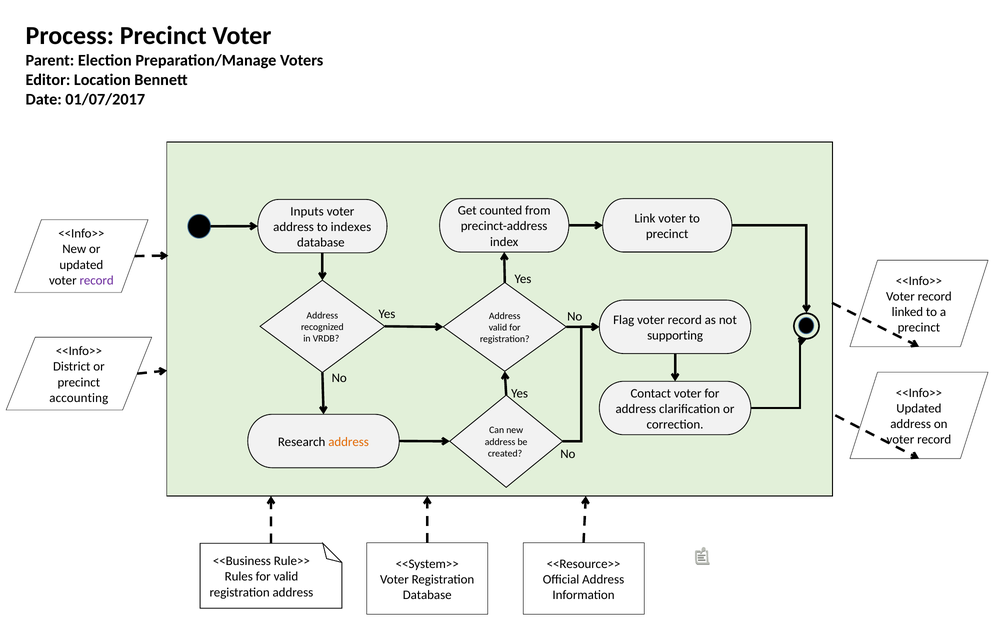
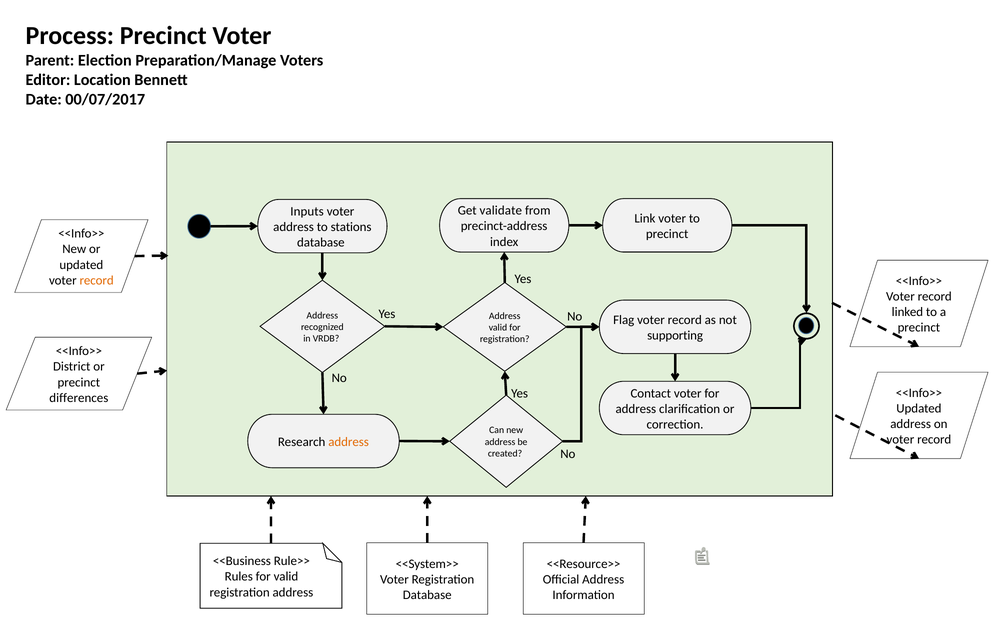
01/07/2017: 01/07/2017 -> 00/07/2017
counted: counted -> validate
indexes: indexes -> stations
record at (97, 280) colour: purple -> orange
accounting: accounting -> differences
